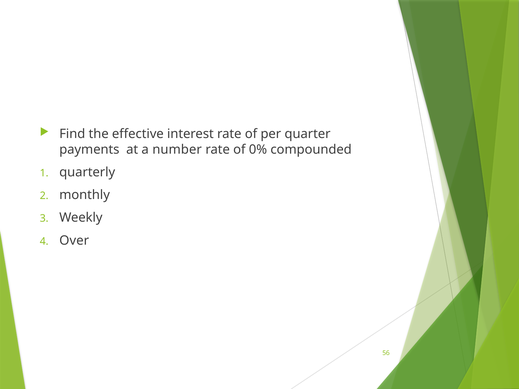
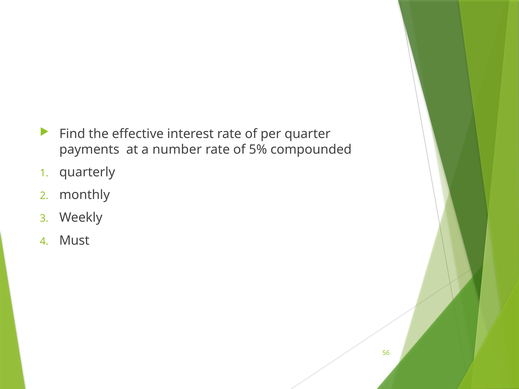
0%: 0% -> 5%
Over: Over -> Must
